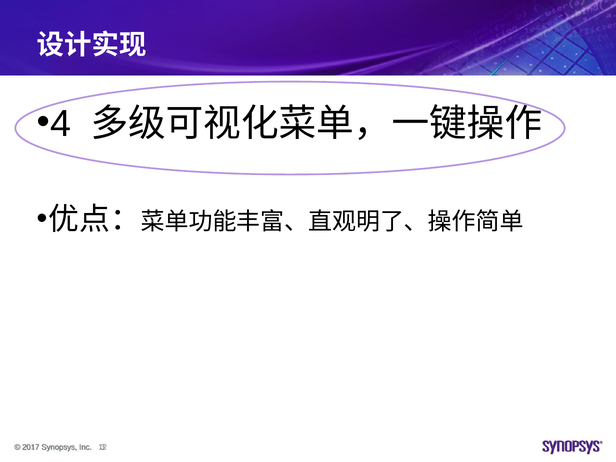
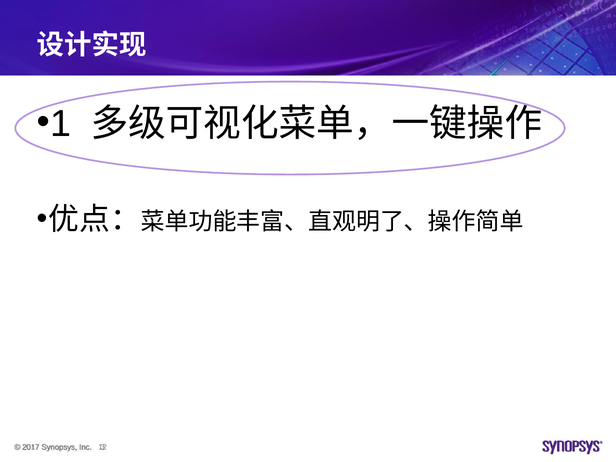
4: 4 -> 1
